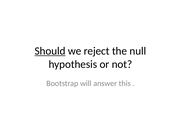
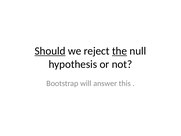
the underline: none -> present
